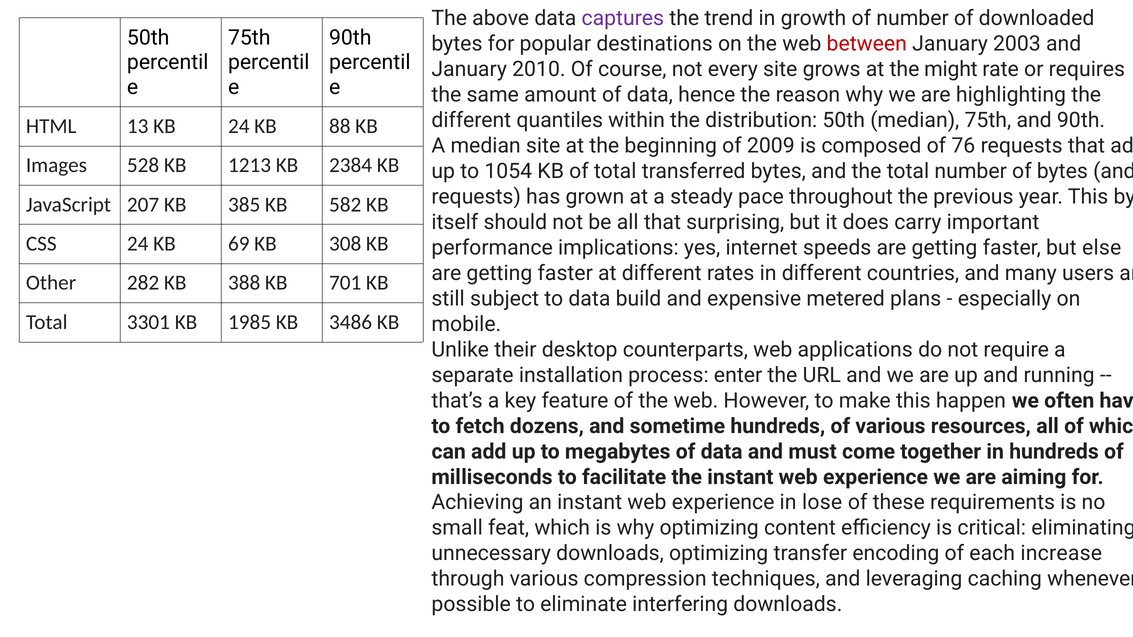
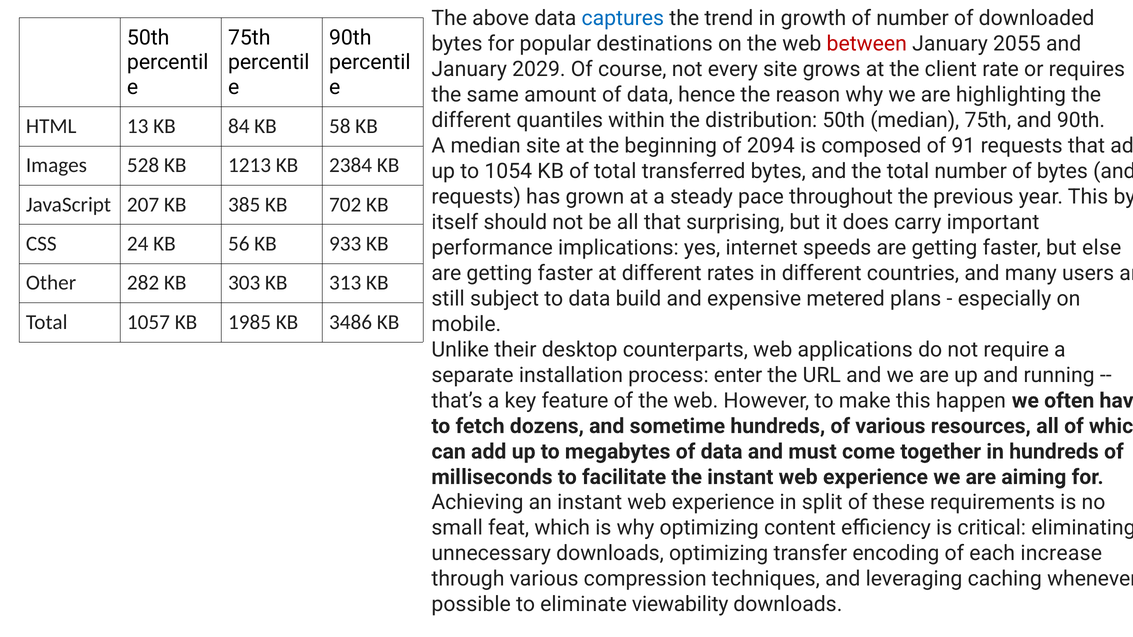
captures colour: purple -> blue
2003: 2003 -> 2055
2010: 2010 -> 2029
might: might -> client
KB 24: 24 -> 84
88: 88 -> 58
2009: 2009 -> 2094
76: 76 -> 91
582: 582 -> 702
69: 69 -> 56
308: 308 -> 933
388: 388 -> 303
701: 701 -> 313
3301: 3301 -> 1057
lose: lose -> split
interfering: interfering -> viewability
